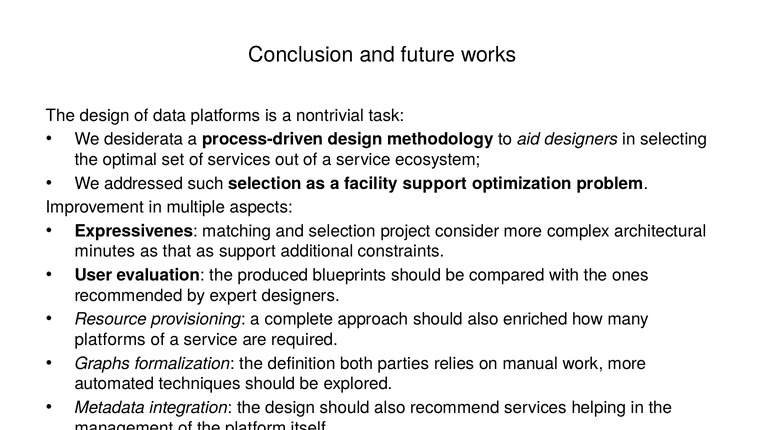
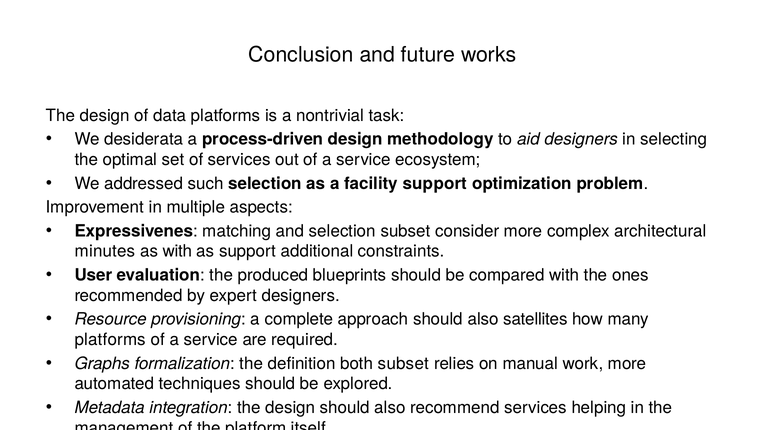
selection project: project -> subset
as that: that -> with
enriched: enriched -> satellites
both parties: parties -> subset
